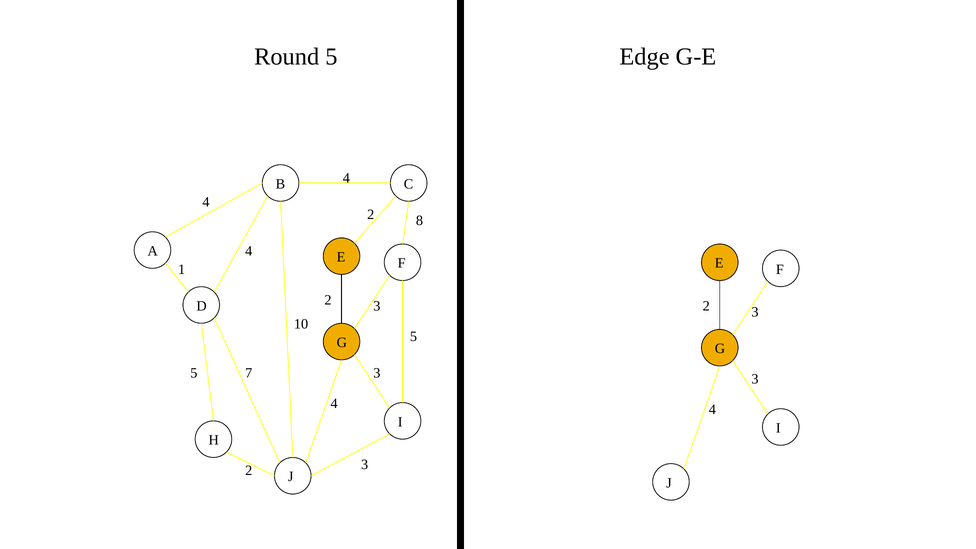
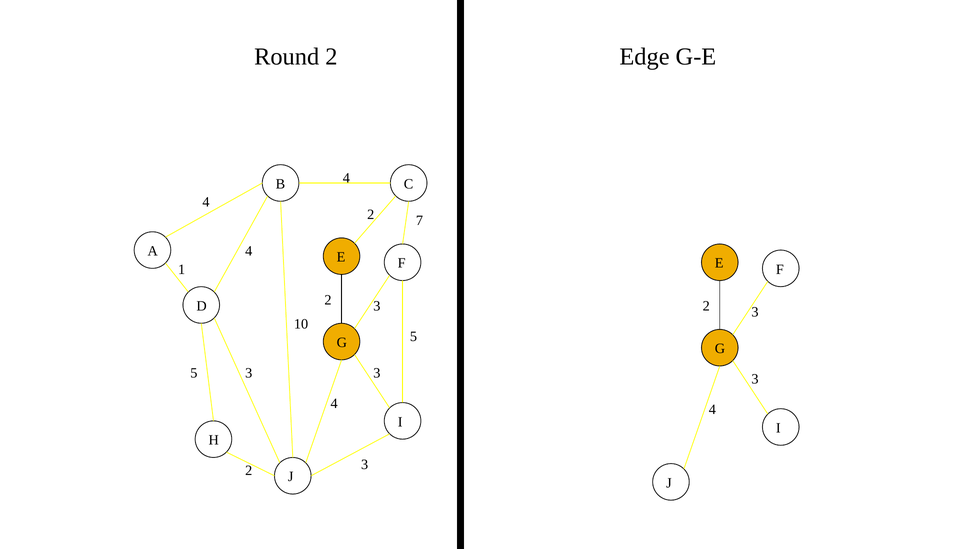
Round 5: 5 -> 2
8: 8 -> 7
7 at (249, 373): 7 -> 3
